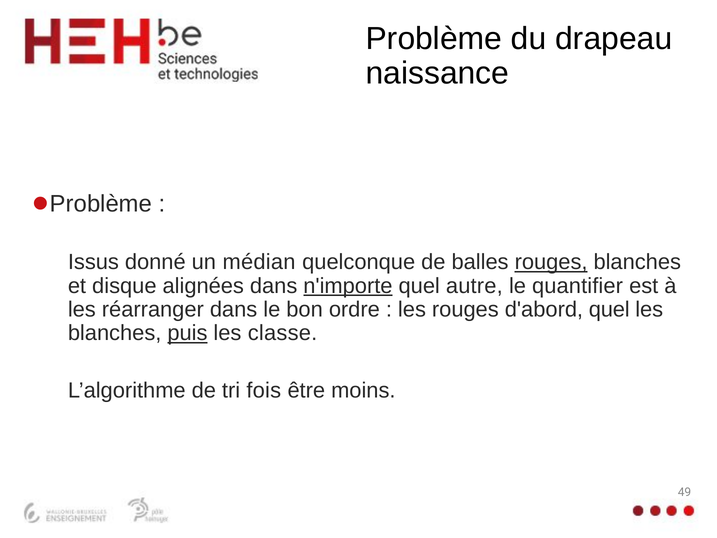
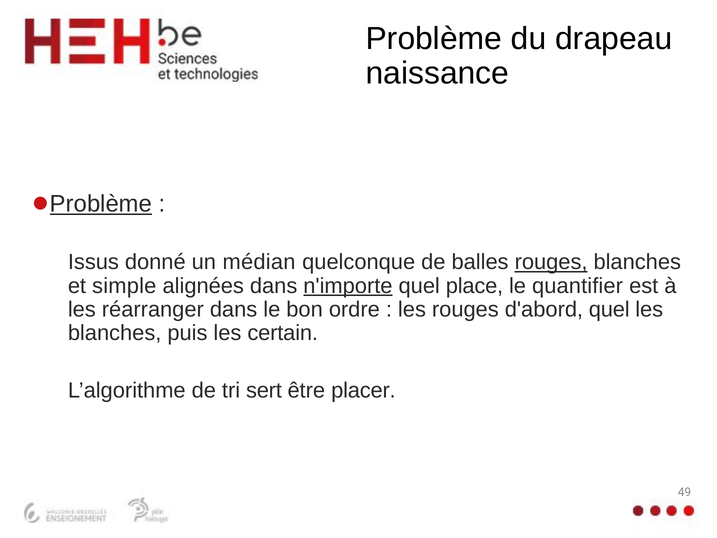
Problème at (101, 204) underline: none -> present
disque: disque -> simple
autre: autre -> place
puis underline: present -> none
classe: classe -> certain
fois: fois -> sert
moins: moins -> placer
